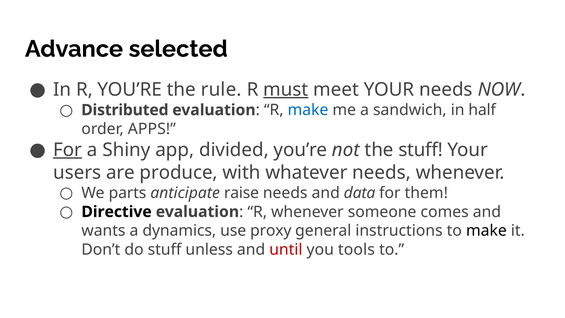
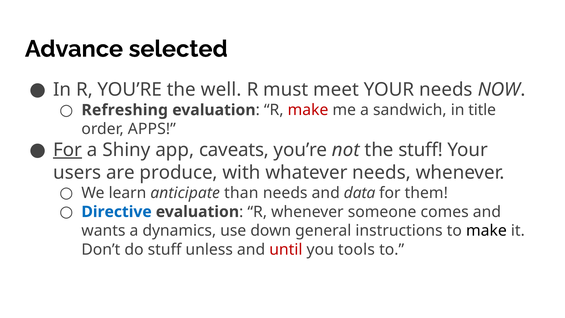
rule: rule -> well
must underline: present -> none
Distributed: Distributed -> Refreshing
make at (308, 110) colour: blue -> red
half: half -> title
divided: divided -> caveats
parts: parts -> learn
raise: raise -> than
Directive colour: black -> blue
proxy: proxy -> down
